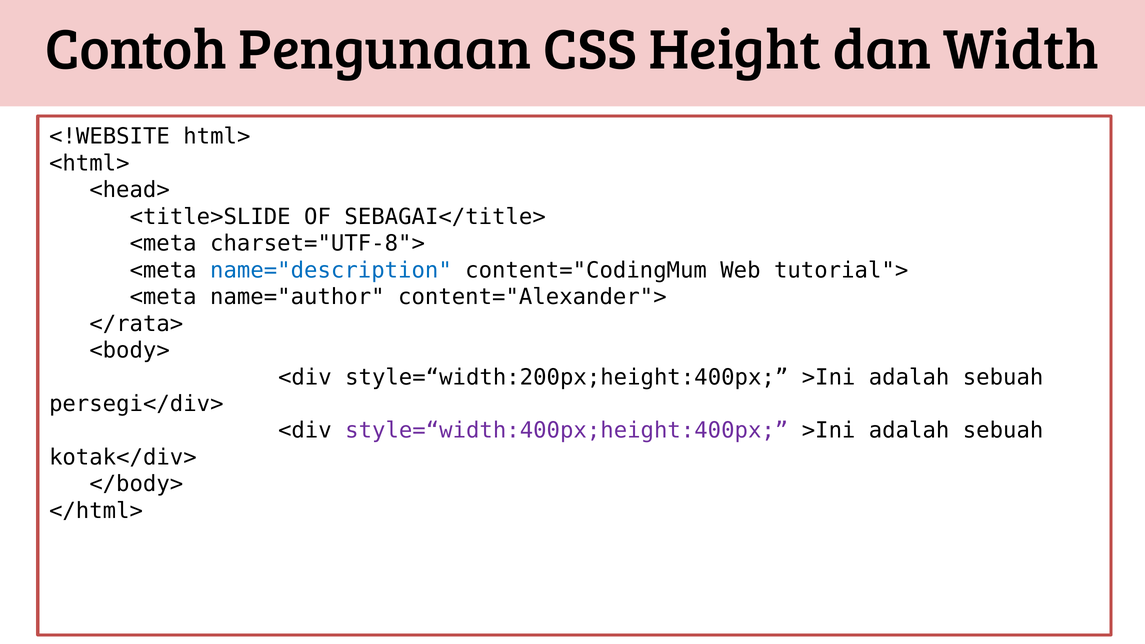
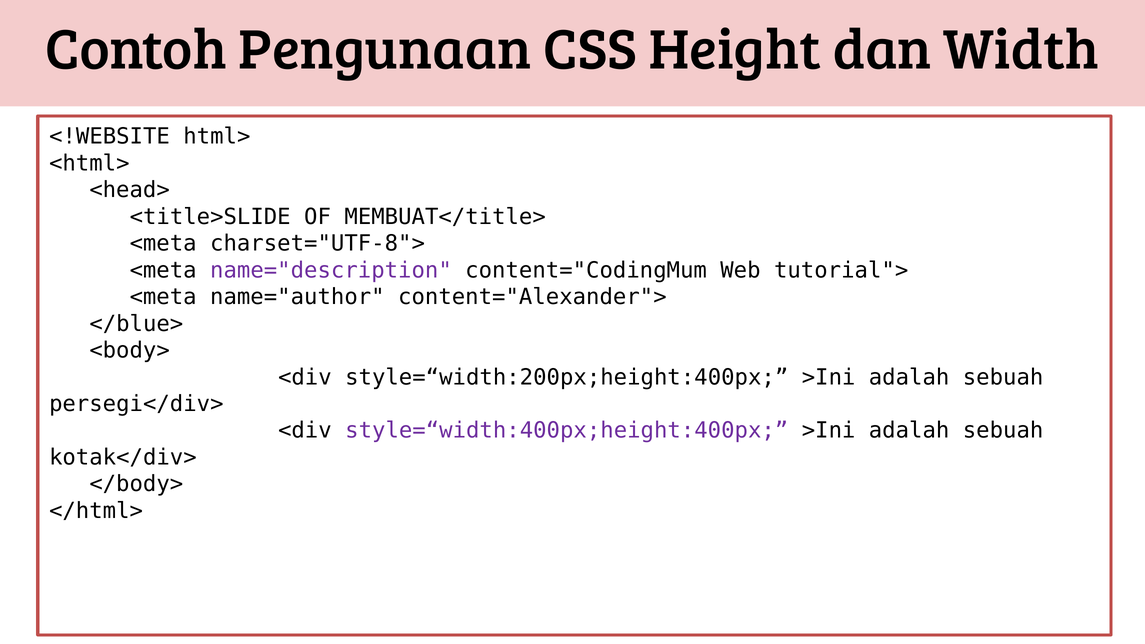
SEBAGAI</title>: SEBAGAI</title> -> MEMBUAT</title>
name="description colour: blue -> purple
</rata>: </rata> -> </blue>
